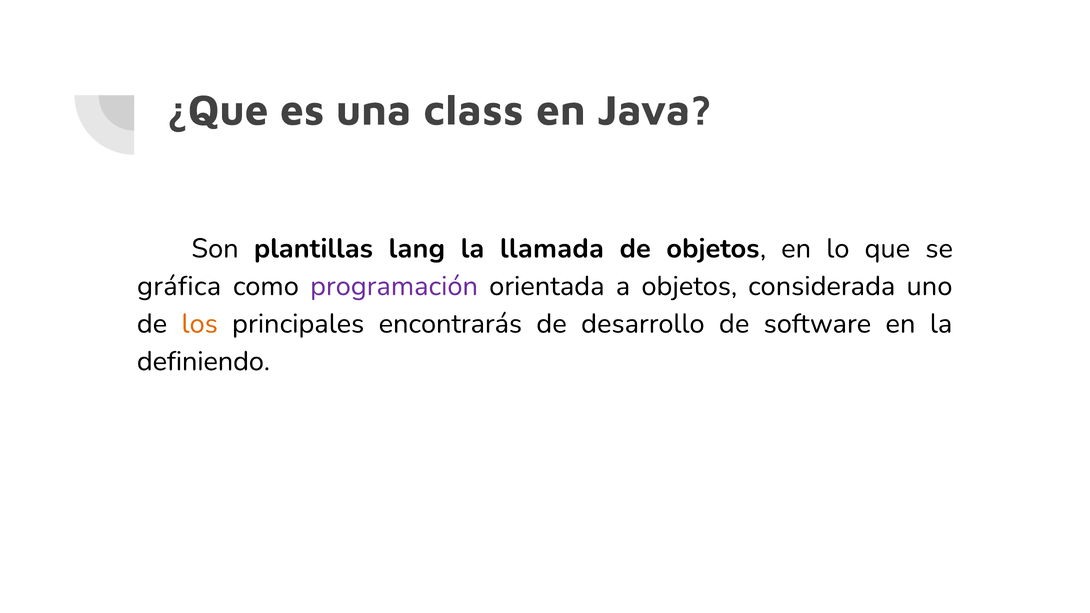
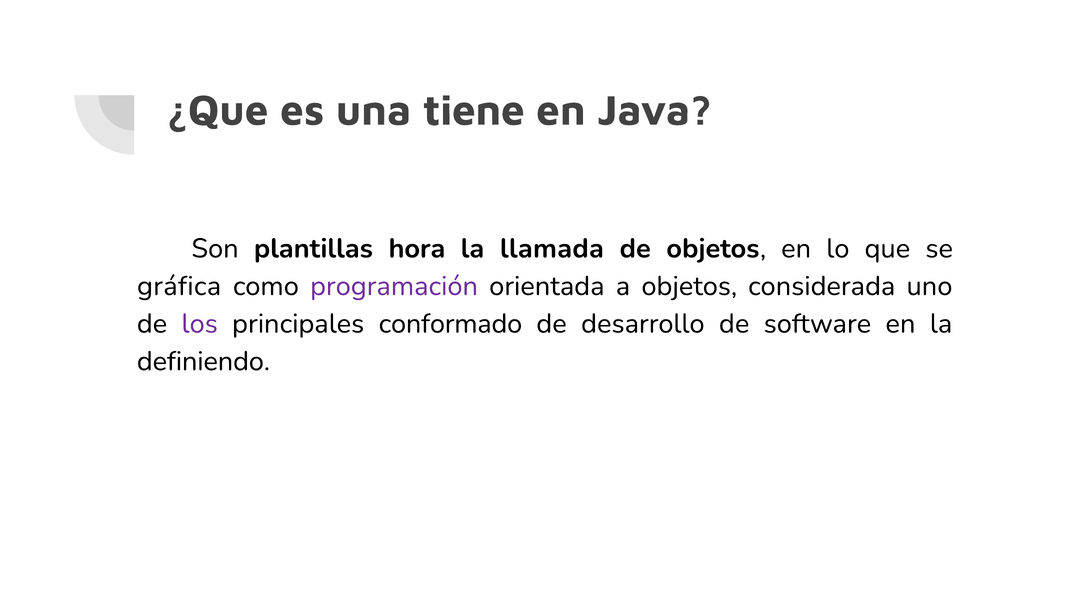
class: class -> tiene
lang: lang -> hora
los colour: orange -> purple
encontrarás: encontrarás -> conformado
